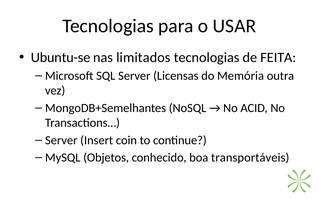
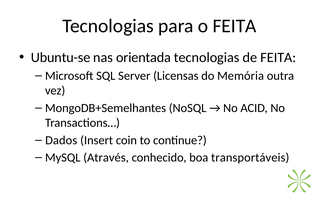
o USAR: USAR -> FEITA
limitados: limitados -> orientada
Server at (61, 140): Server -> Dados
Objetos: Objetos -> Através
